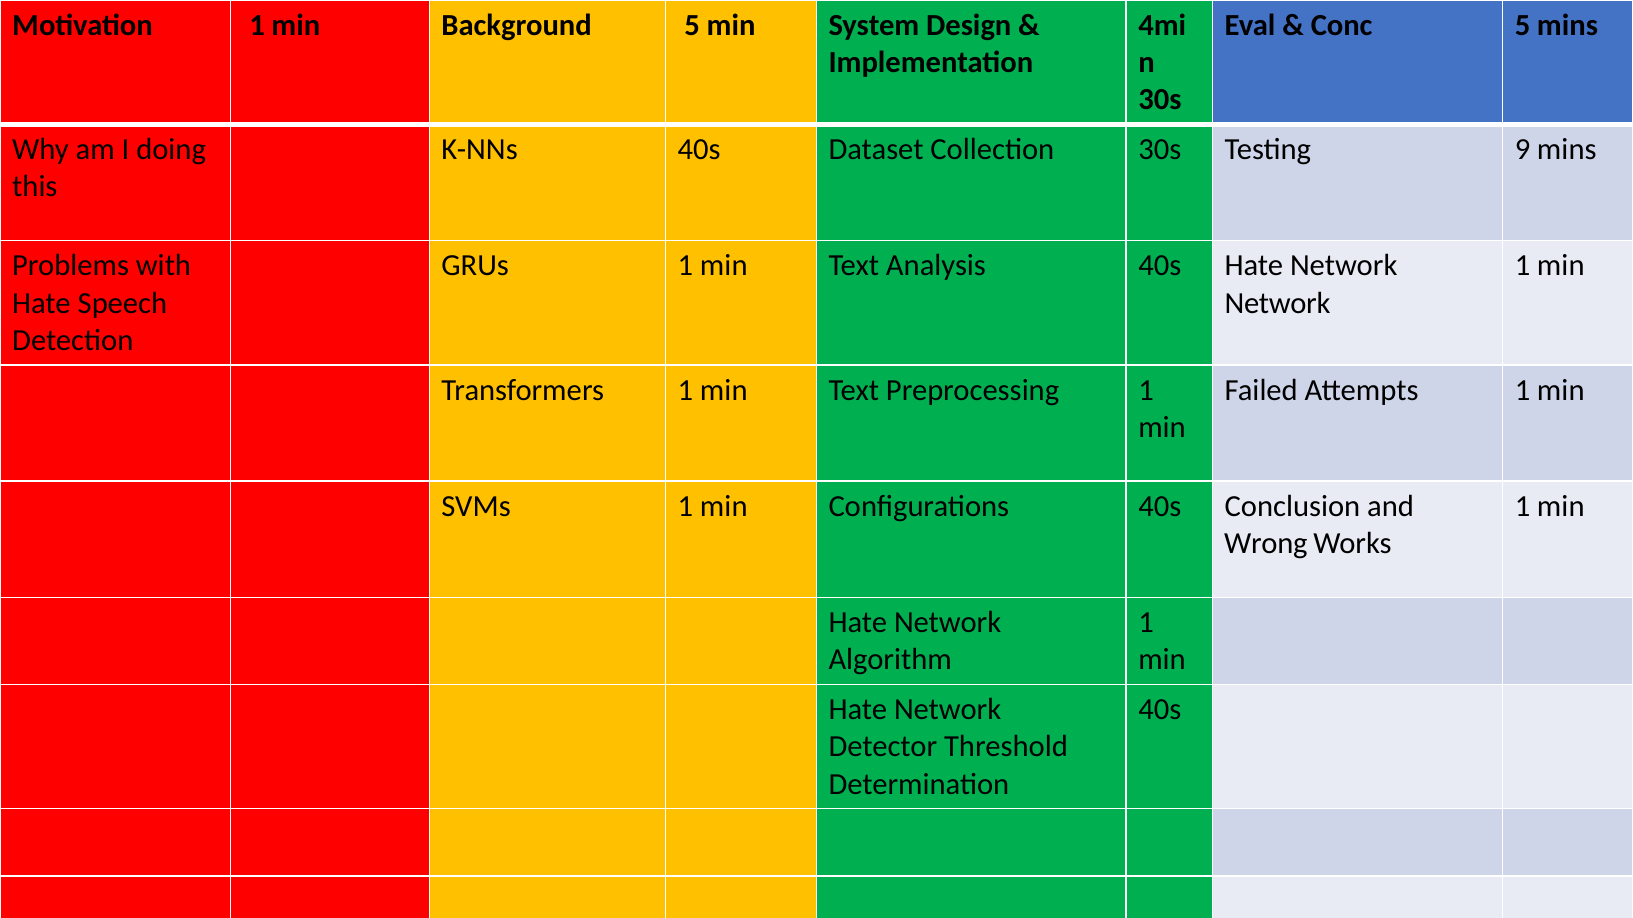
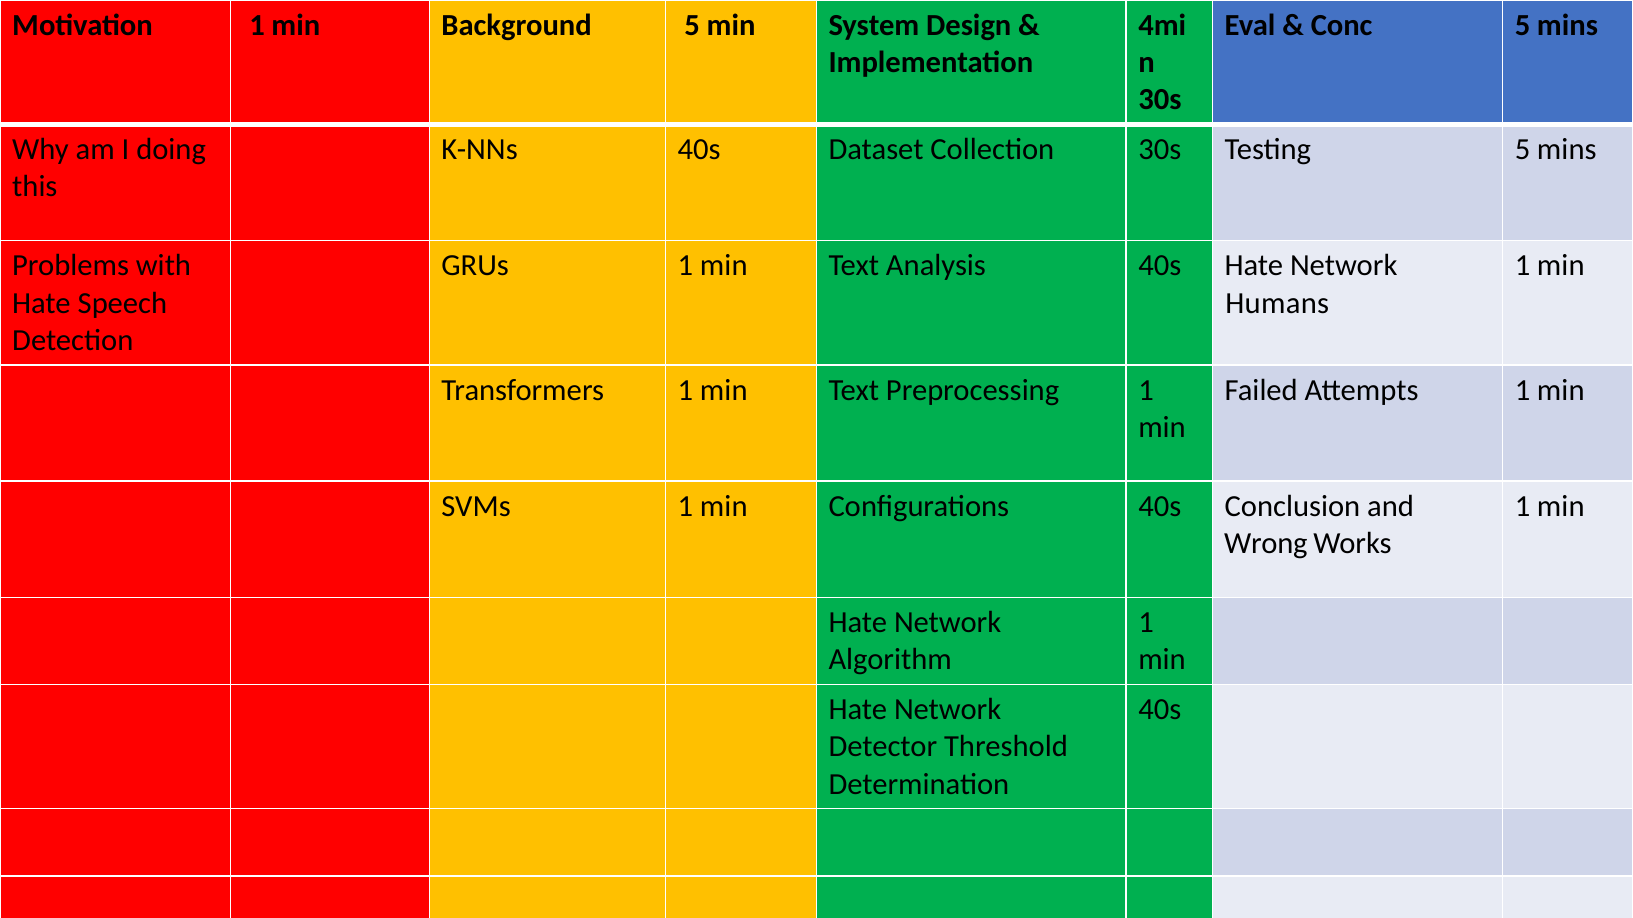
Testing 9: 9 -> 5
Network at (1278, 303): Network -> Humans
